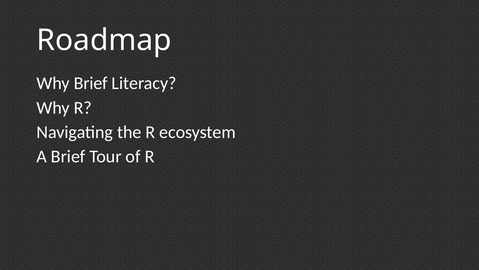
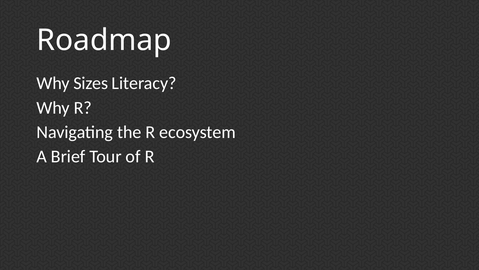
Why Brief: Brief -> Sizes
